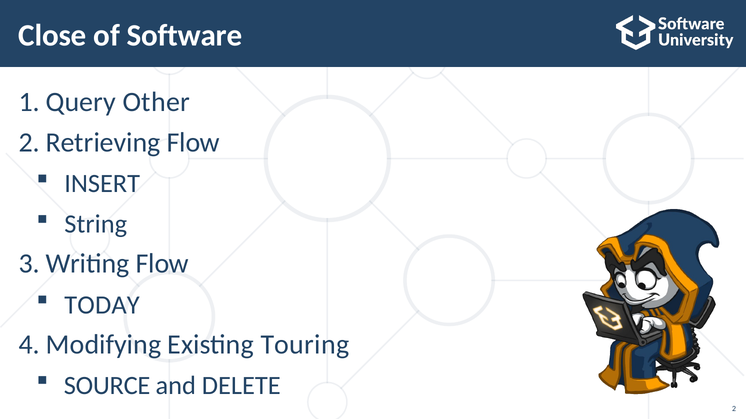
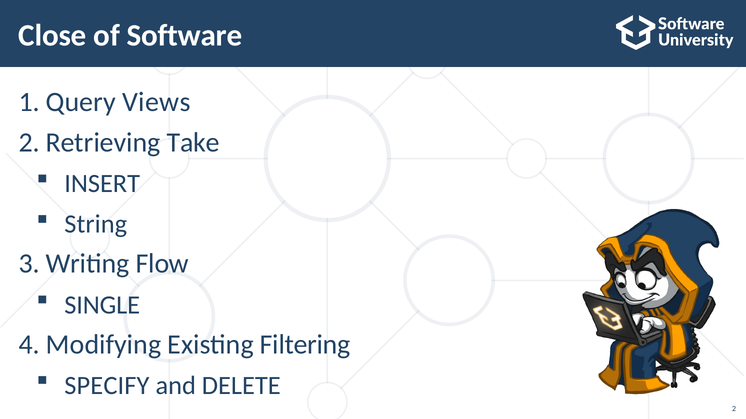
Other: Other -> Views
Flow at (193, 143): Flow -> Take
TODAY: TODAY -> SINGLE
Touring: Touring -> Filtering
SOURCE: SOURCE -> SPECIFY
